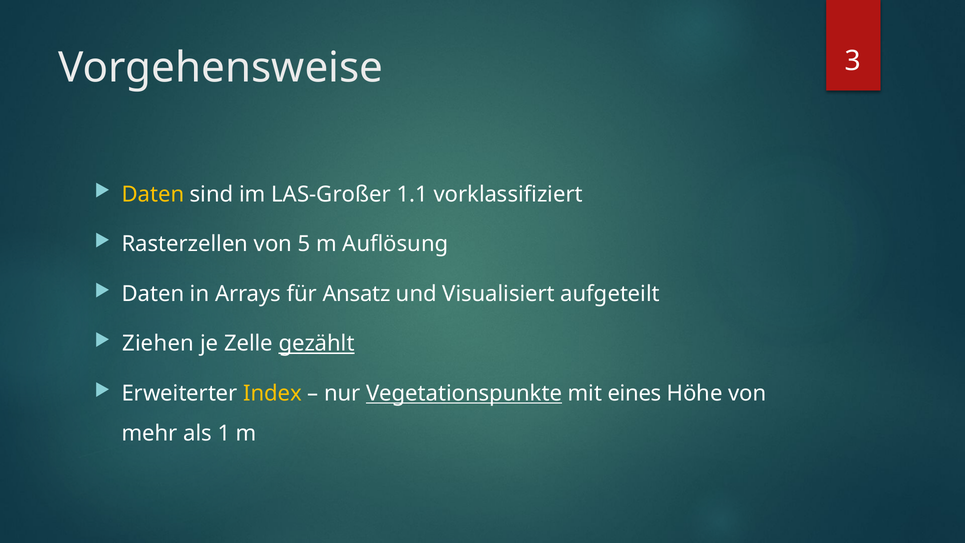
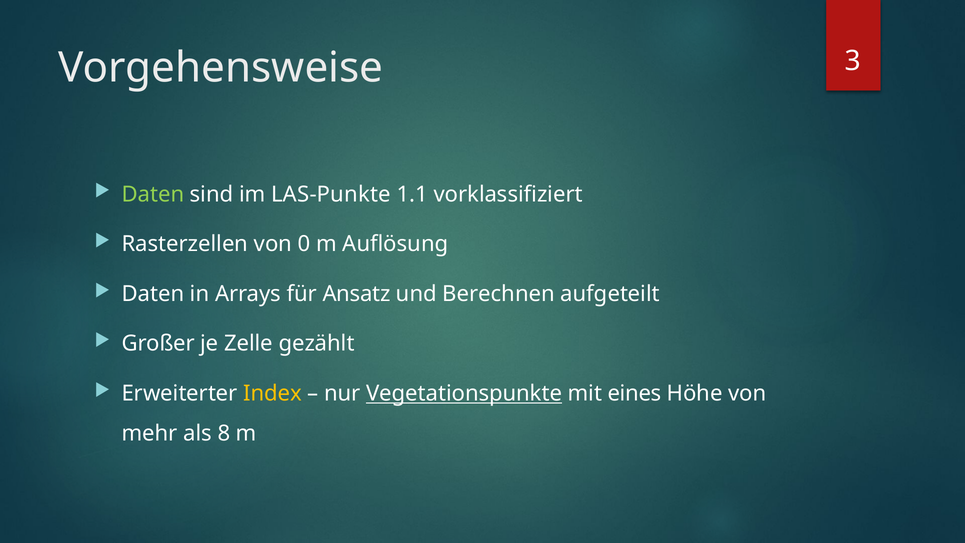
Daten at (153, 194) colour: yellow -> light green
LAS-Großer: LAS-Großer -> LAS-Punkte
5: 5 -> 0
Visualisiert: Visualisiert -> Berechnen
Ziehen: Ziehen -> Großer
gezählt underline: present -> none
1: 1 -> 8
